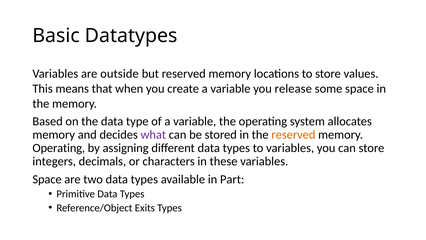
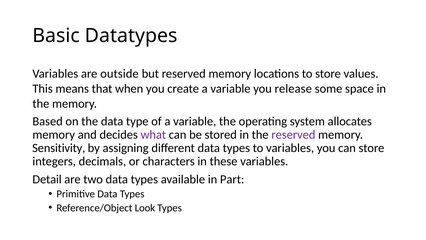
reserved at (293, 134) colour: orange -> purple
Operating at (59, 148): Operating -> Sensitivity
Space at (47, 179): Space -> Detail
Exits: Exits -> Look
